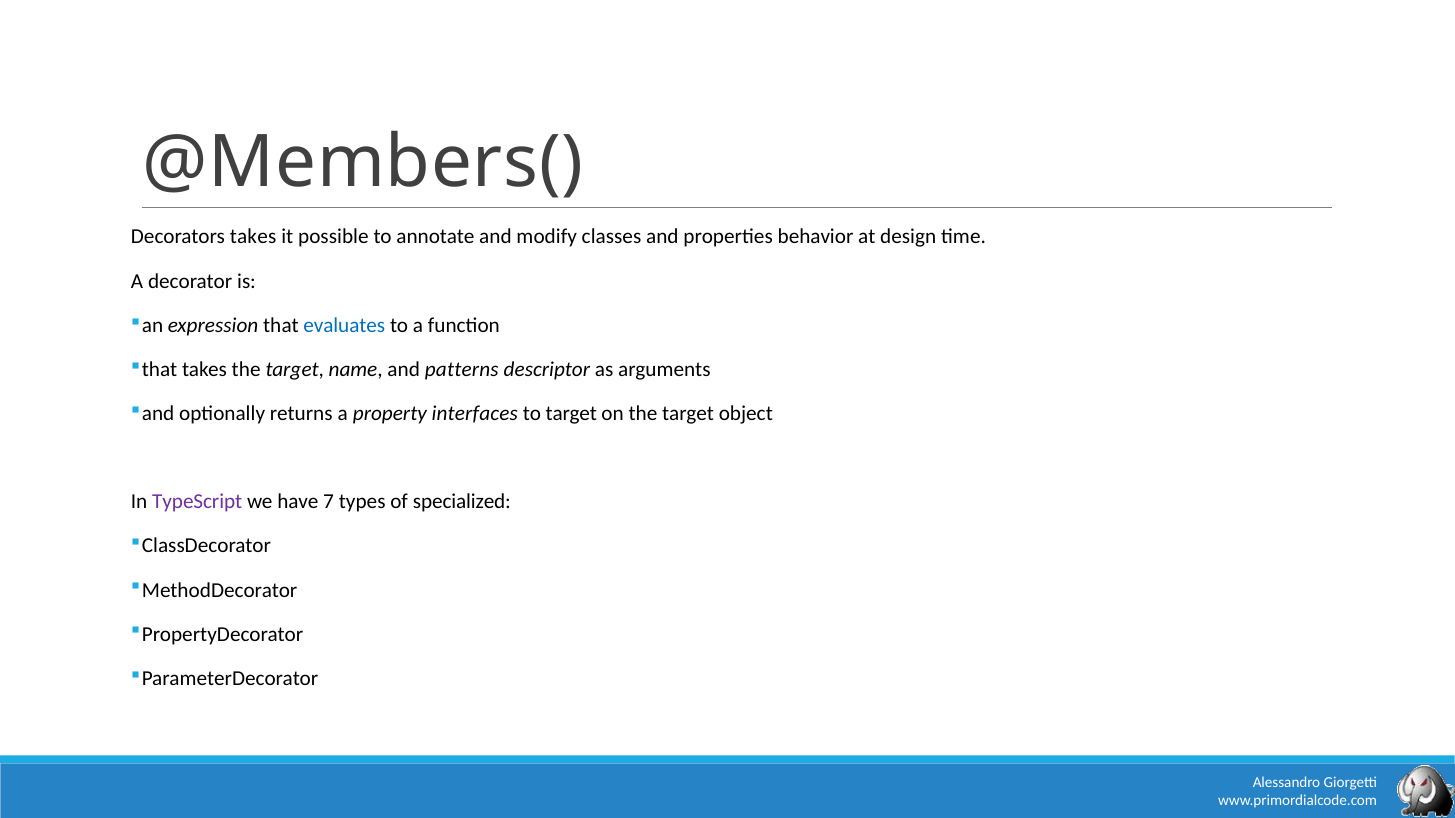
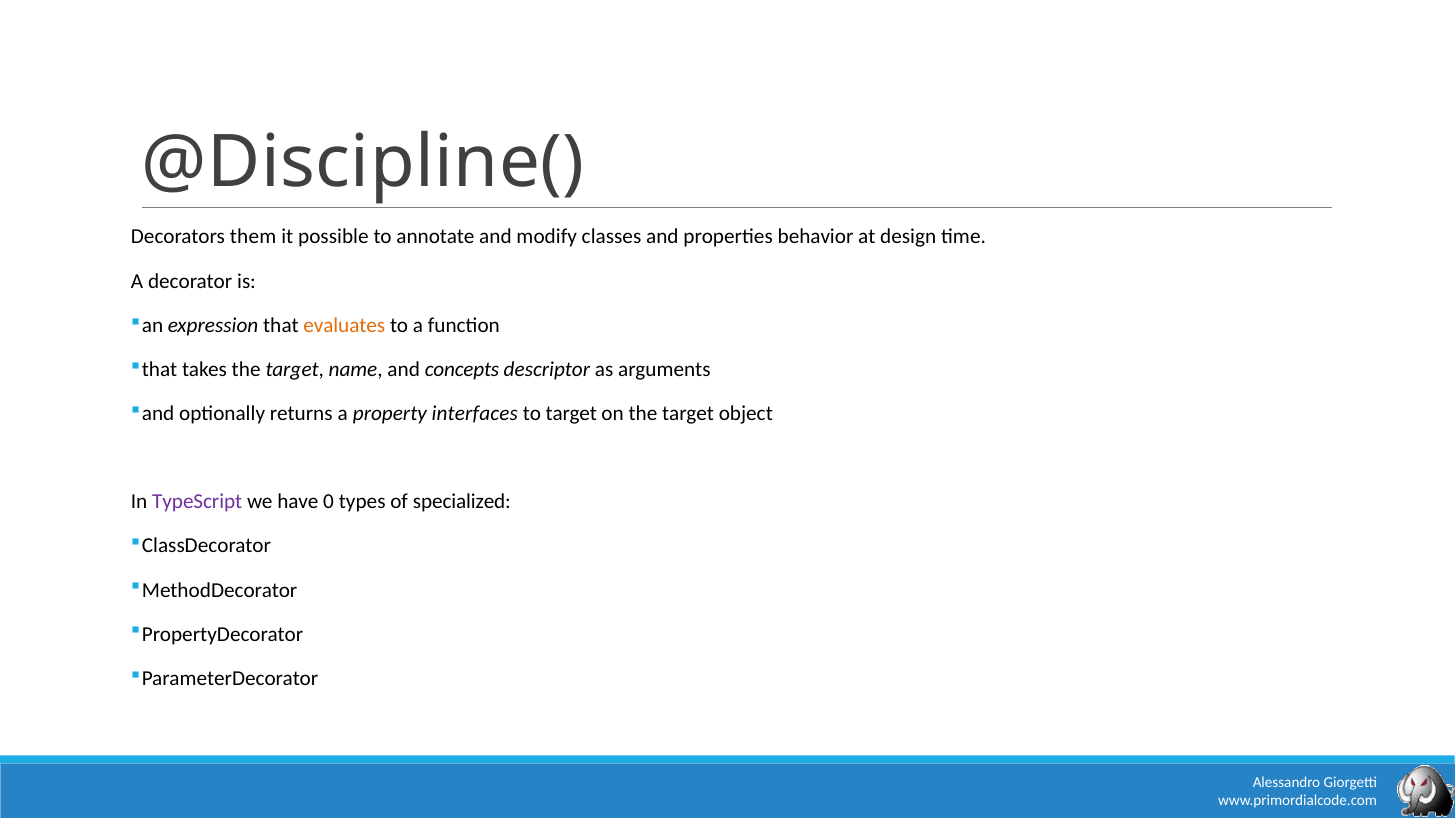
@Members(: @Members( -> @Discipline(
Decorators takes: takes -> them
evaluates colour: blue -> orange
patterns: patterns -> concepts
7: 7 -> 0
